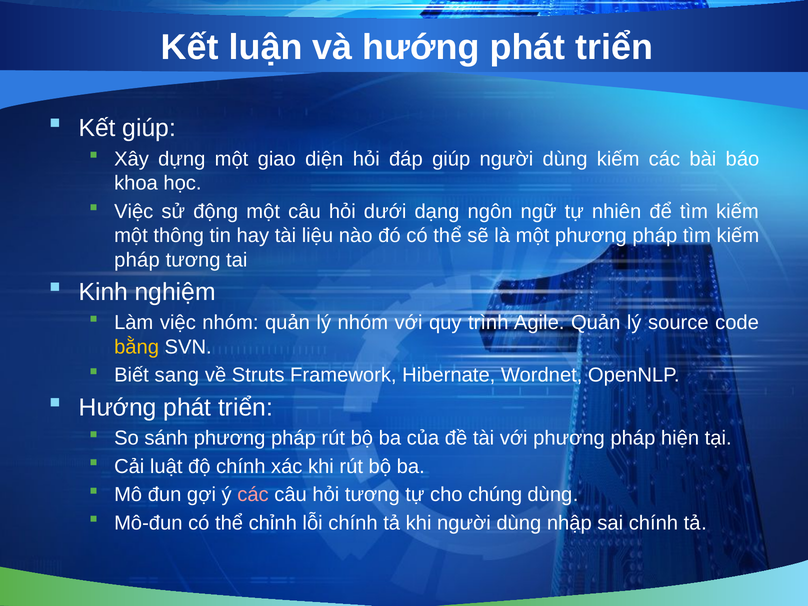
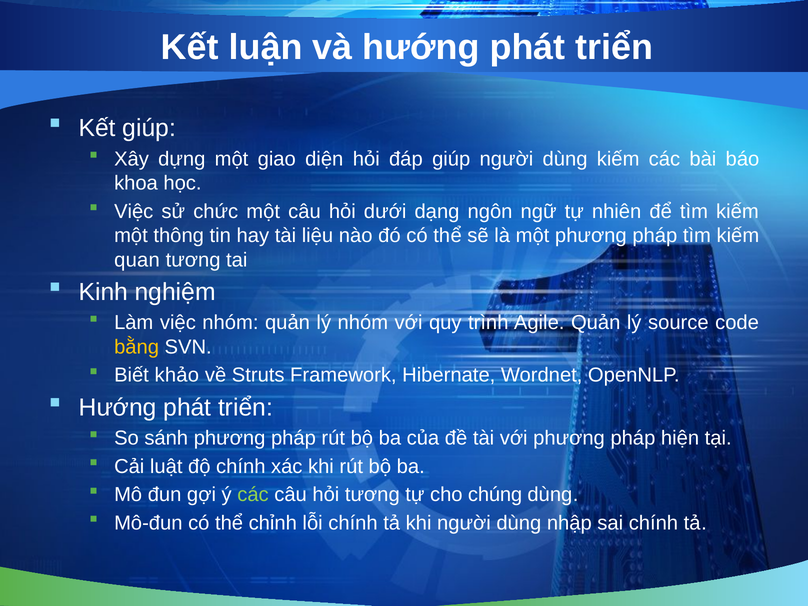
động: động -> chức
pháp at (137, 260): pháp -> quan
sang: sang -> khảo
các at (253, 495) colour: pink -> light green
